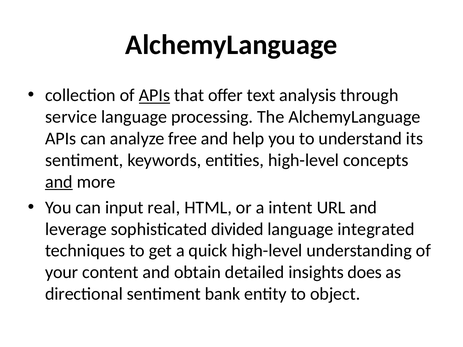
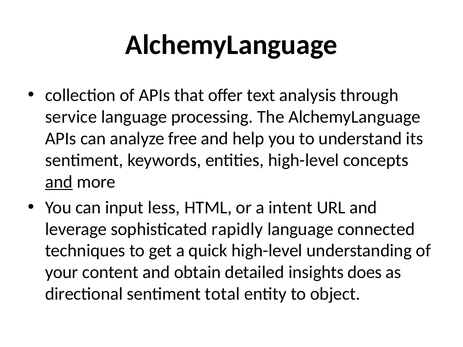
APIs at (154, 95) underline: present -> none
real: real -> less
divided: divided -> rapidly
integrated: integrated -> connected
bank: bank -> total
